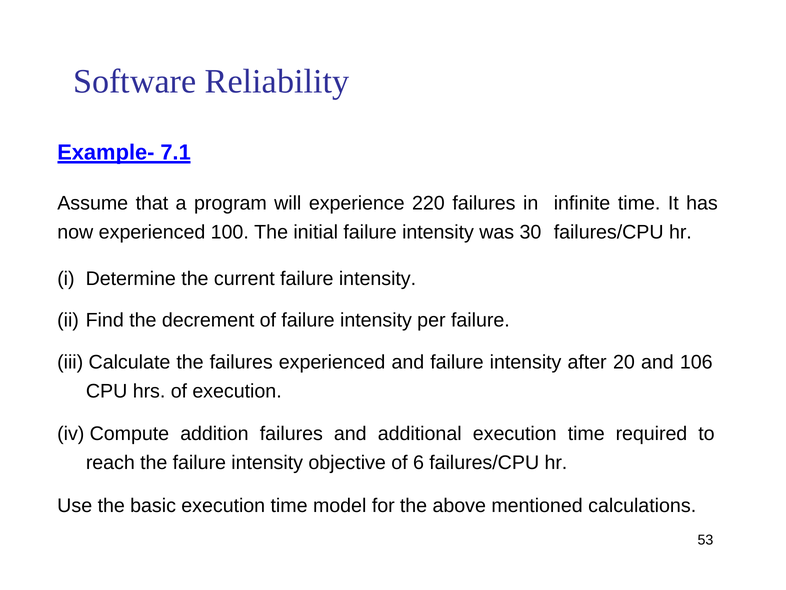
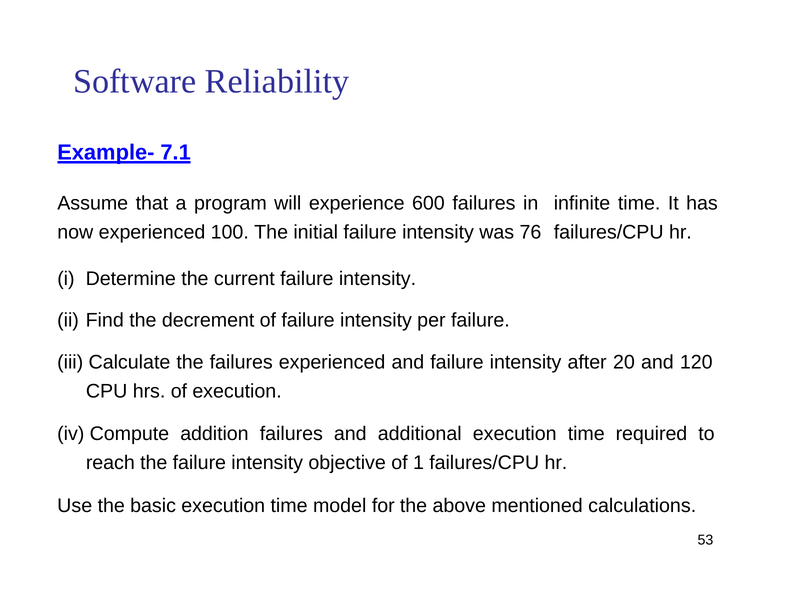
220: 220 -> 600
30: 30 -> 76
106: 106 -> 120
6: 6 -> 1
